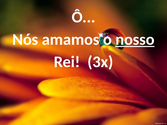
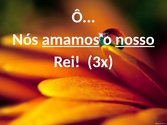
amamos underline: none -> present
